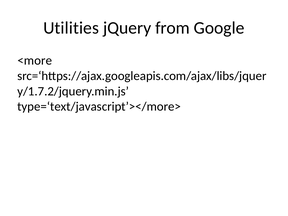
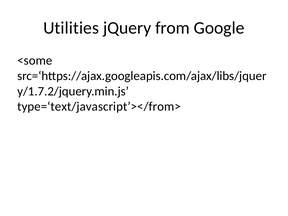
<more: <more -> <some
type=‘text/javascript’></more>: type=‘text/javascript’></more> -> type=‘text/javascript’></from>
